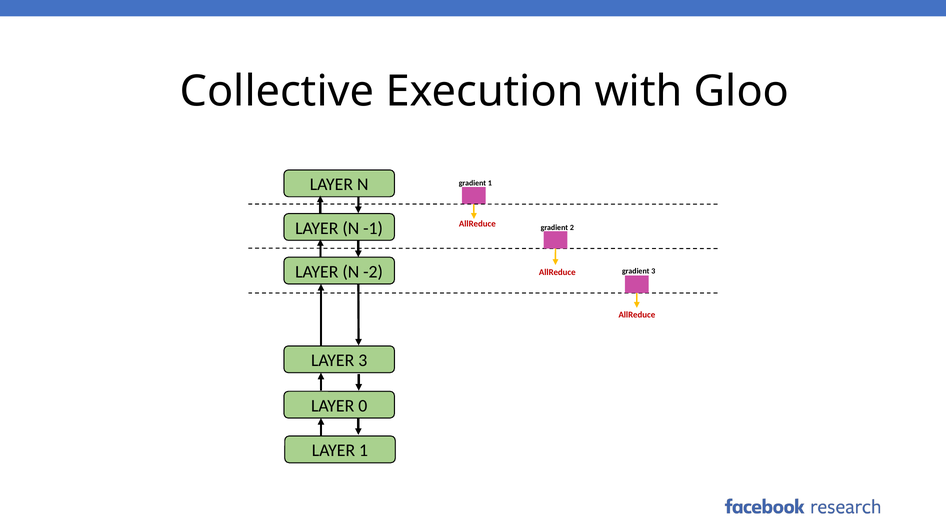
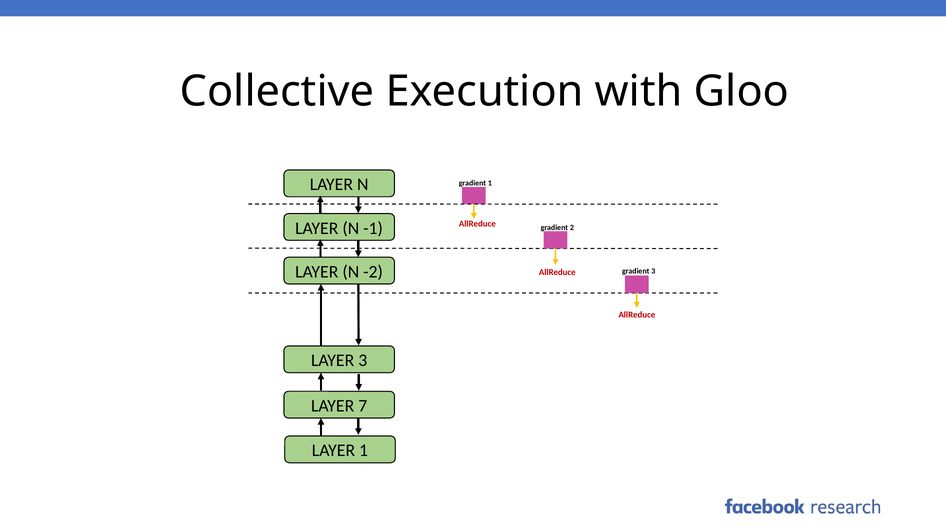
0: 0 -> 7
